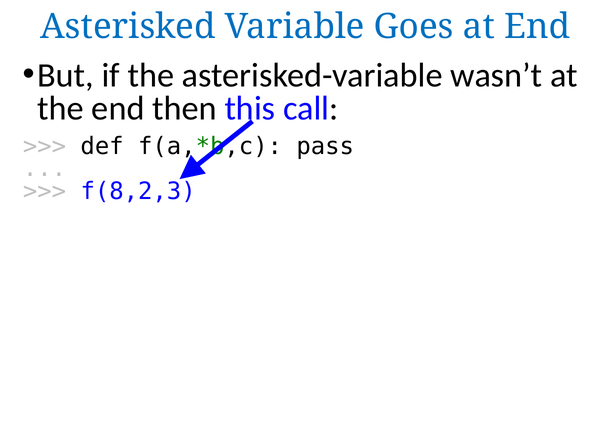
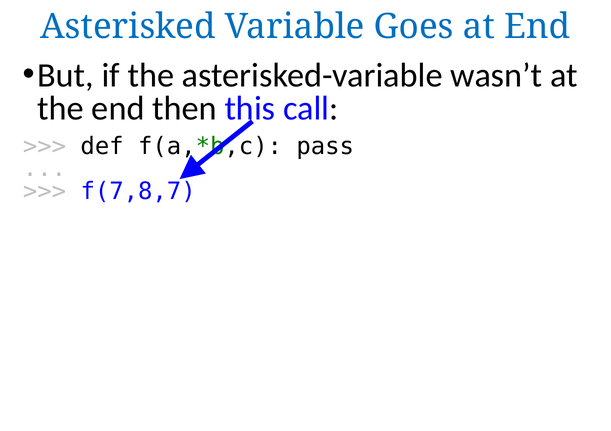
f(8,2,3: f(8,2,3 -> f(7,8,7
